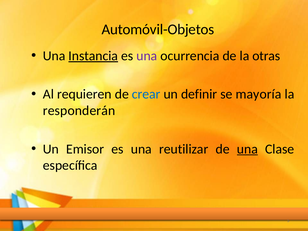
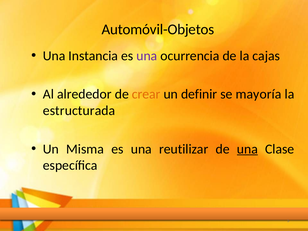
Instancia underline: present -> none
otras: otras -> cajas
requieren: requieren -> alrededor
crear colour: blue -> orange
responderán: responderán -> estructurada
Emisor: Emisor -> Misma
